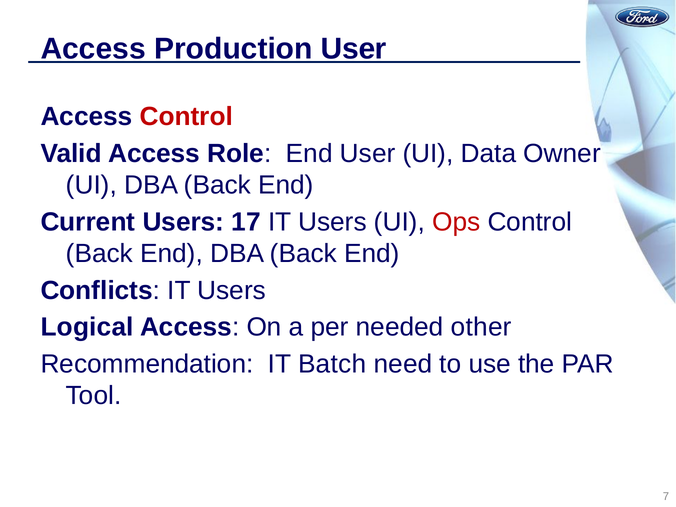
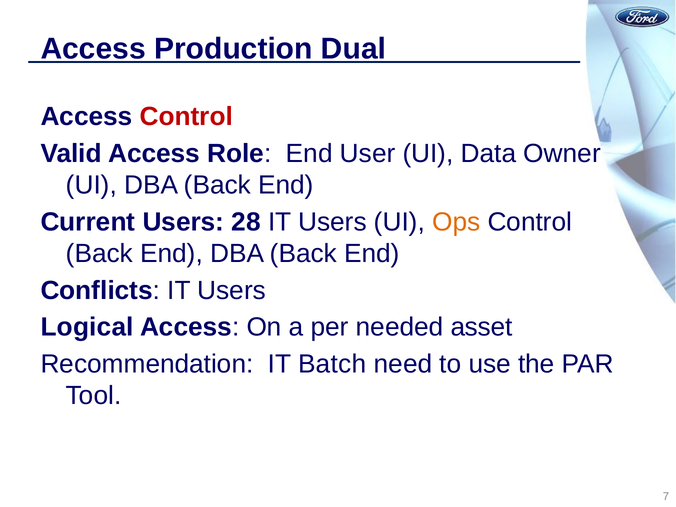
Production User: User -> Dual
17: 17 -> 28
Ops colour: red -> orange
other: other -> asset
